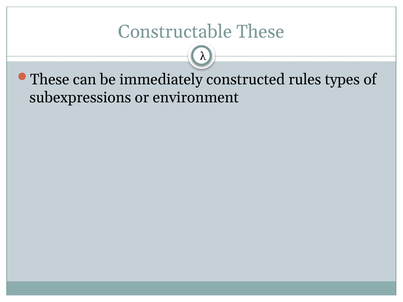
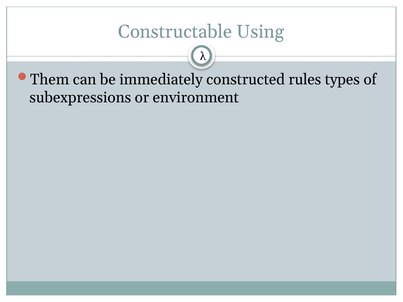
Constructable These: These -> Using
These at (50, 79): These -> Them
